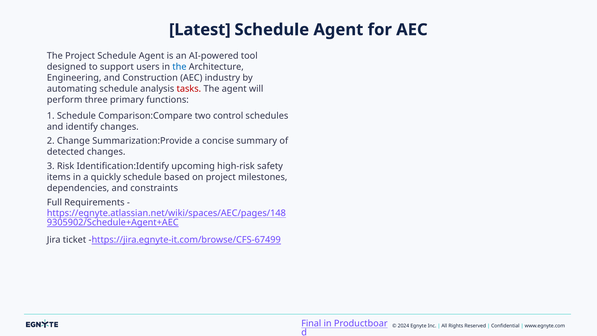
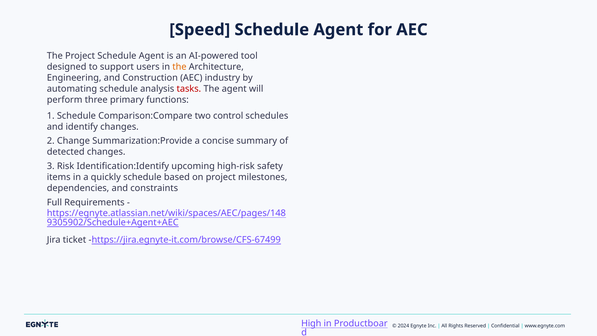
Latest: Latest -> Speed
the at (179, 67) colour: blue -> orange
Final: Final -> High
